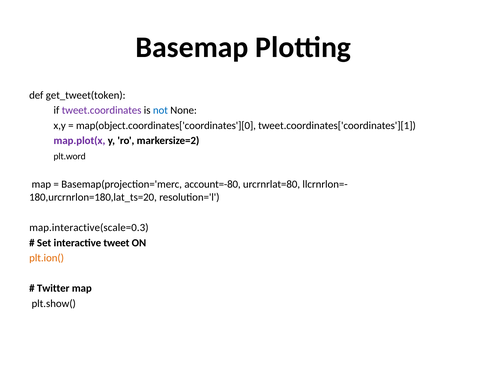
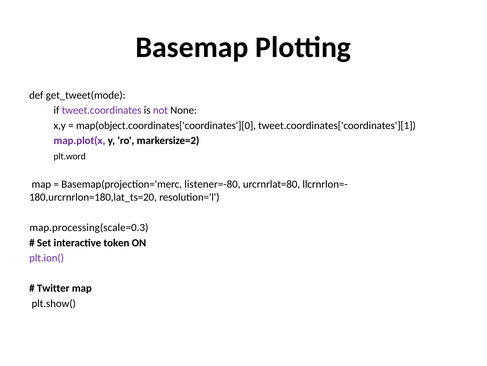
get_tweet(token: get_tweet(token -> get_tweet(mode
not colour: blue -> purple
account=-80: account=-80 -> listener=-80
map.interactive(scale=0.3: map.interactive(scale=0.3 -> map.processing(scale=0.3
tweet: tweet -> token
plt.ion( colour: orange -> purple
